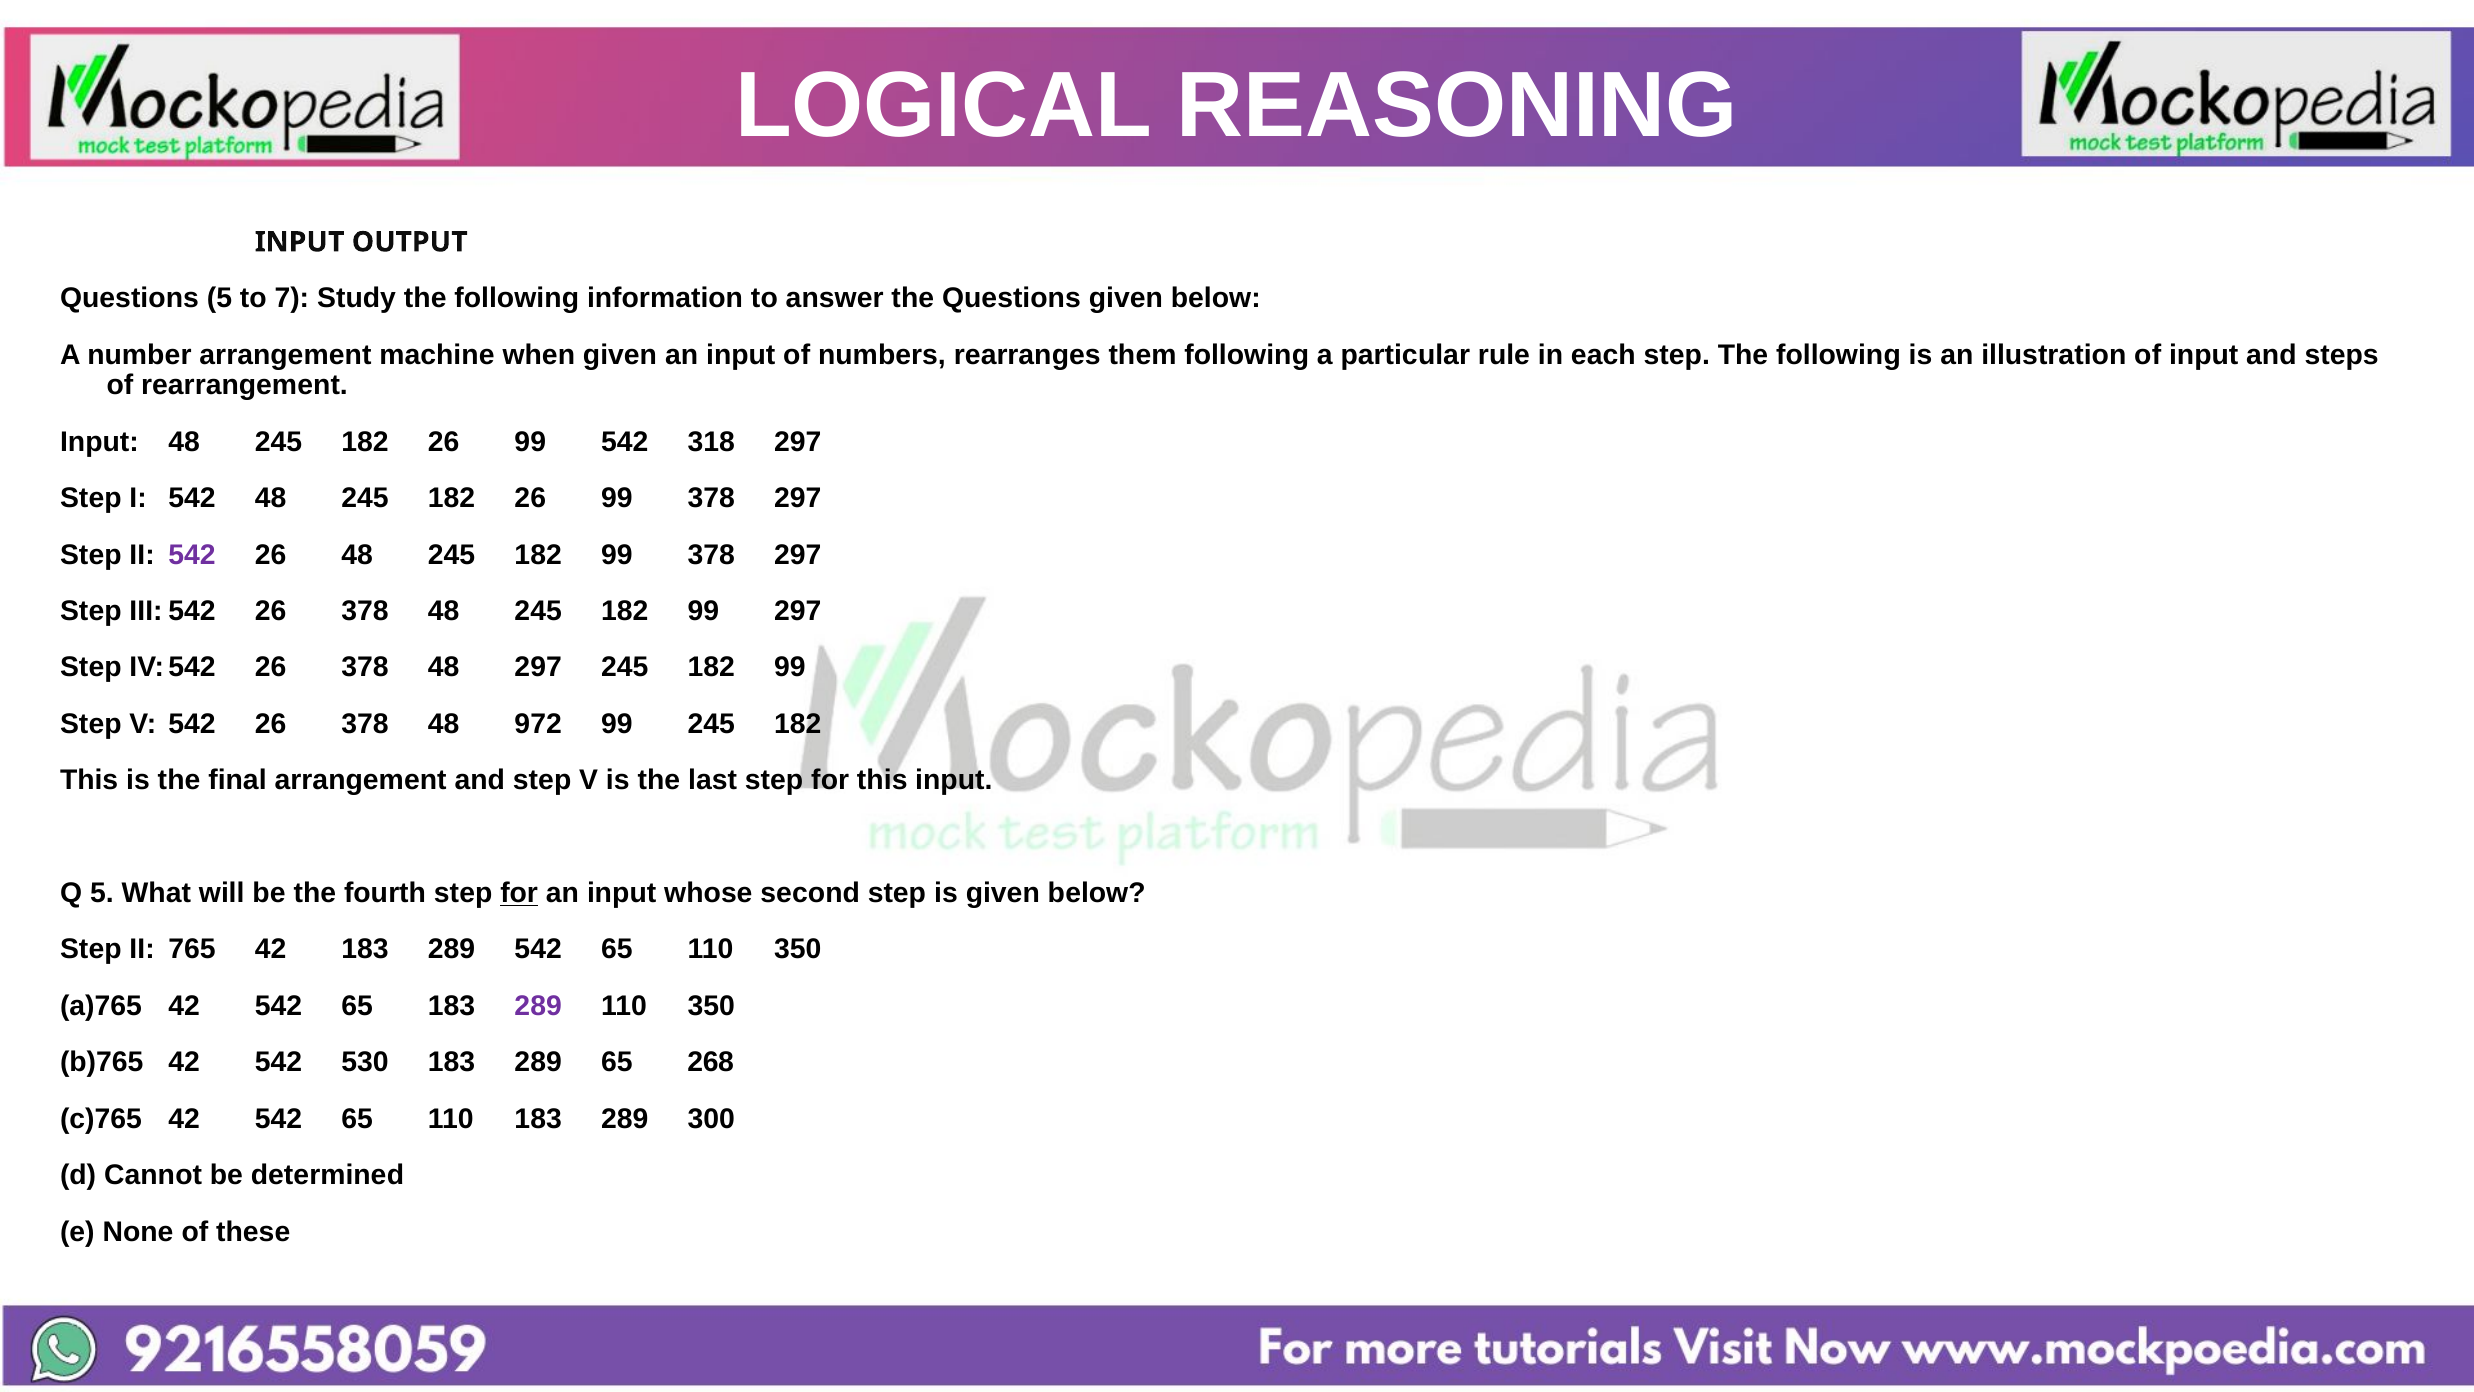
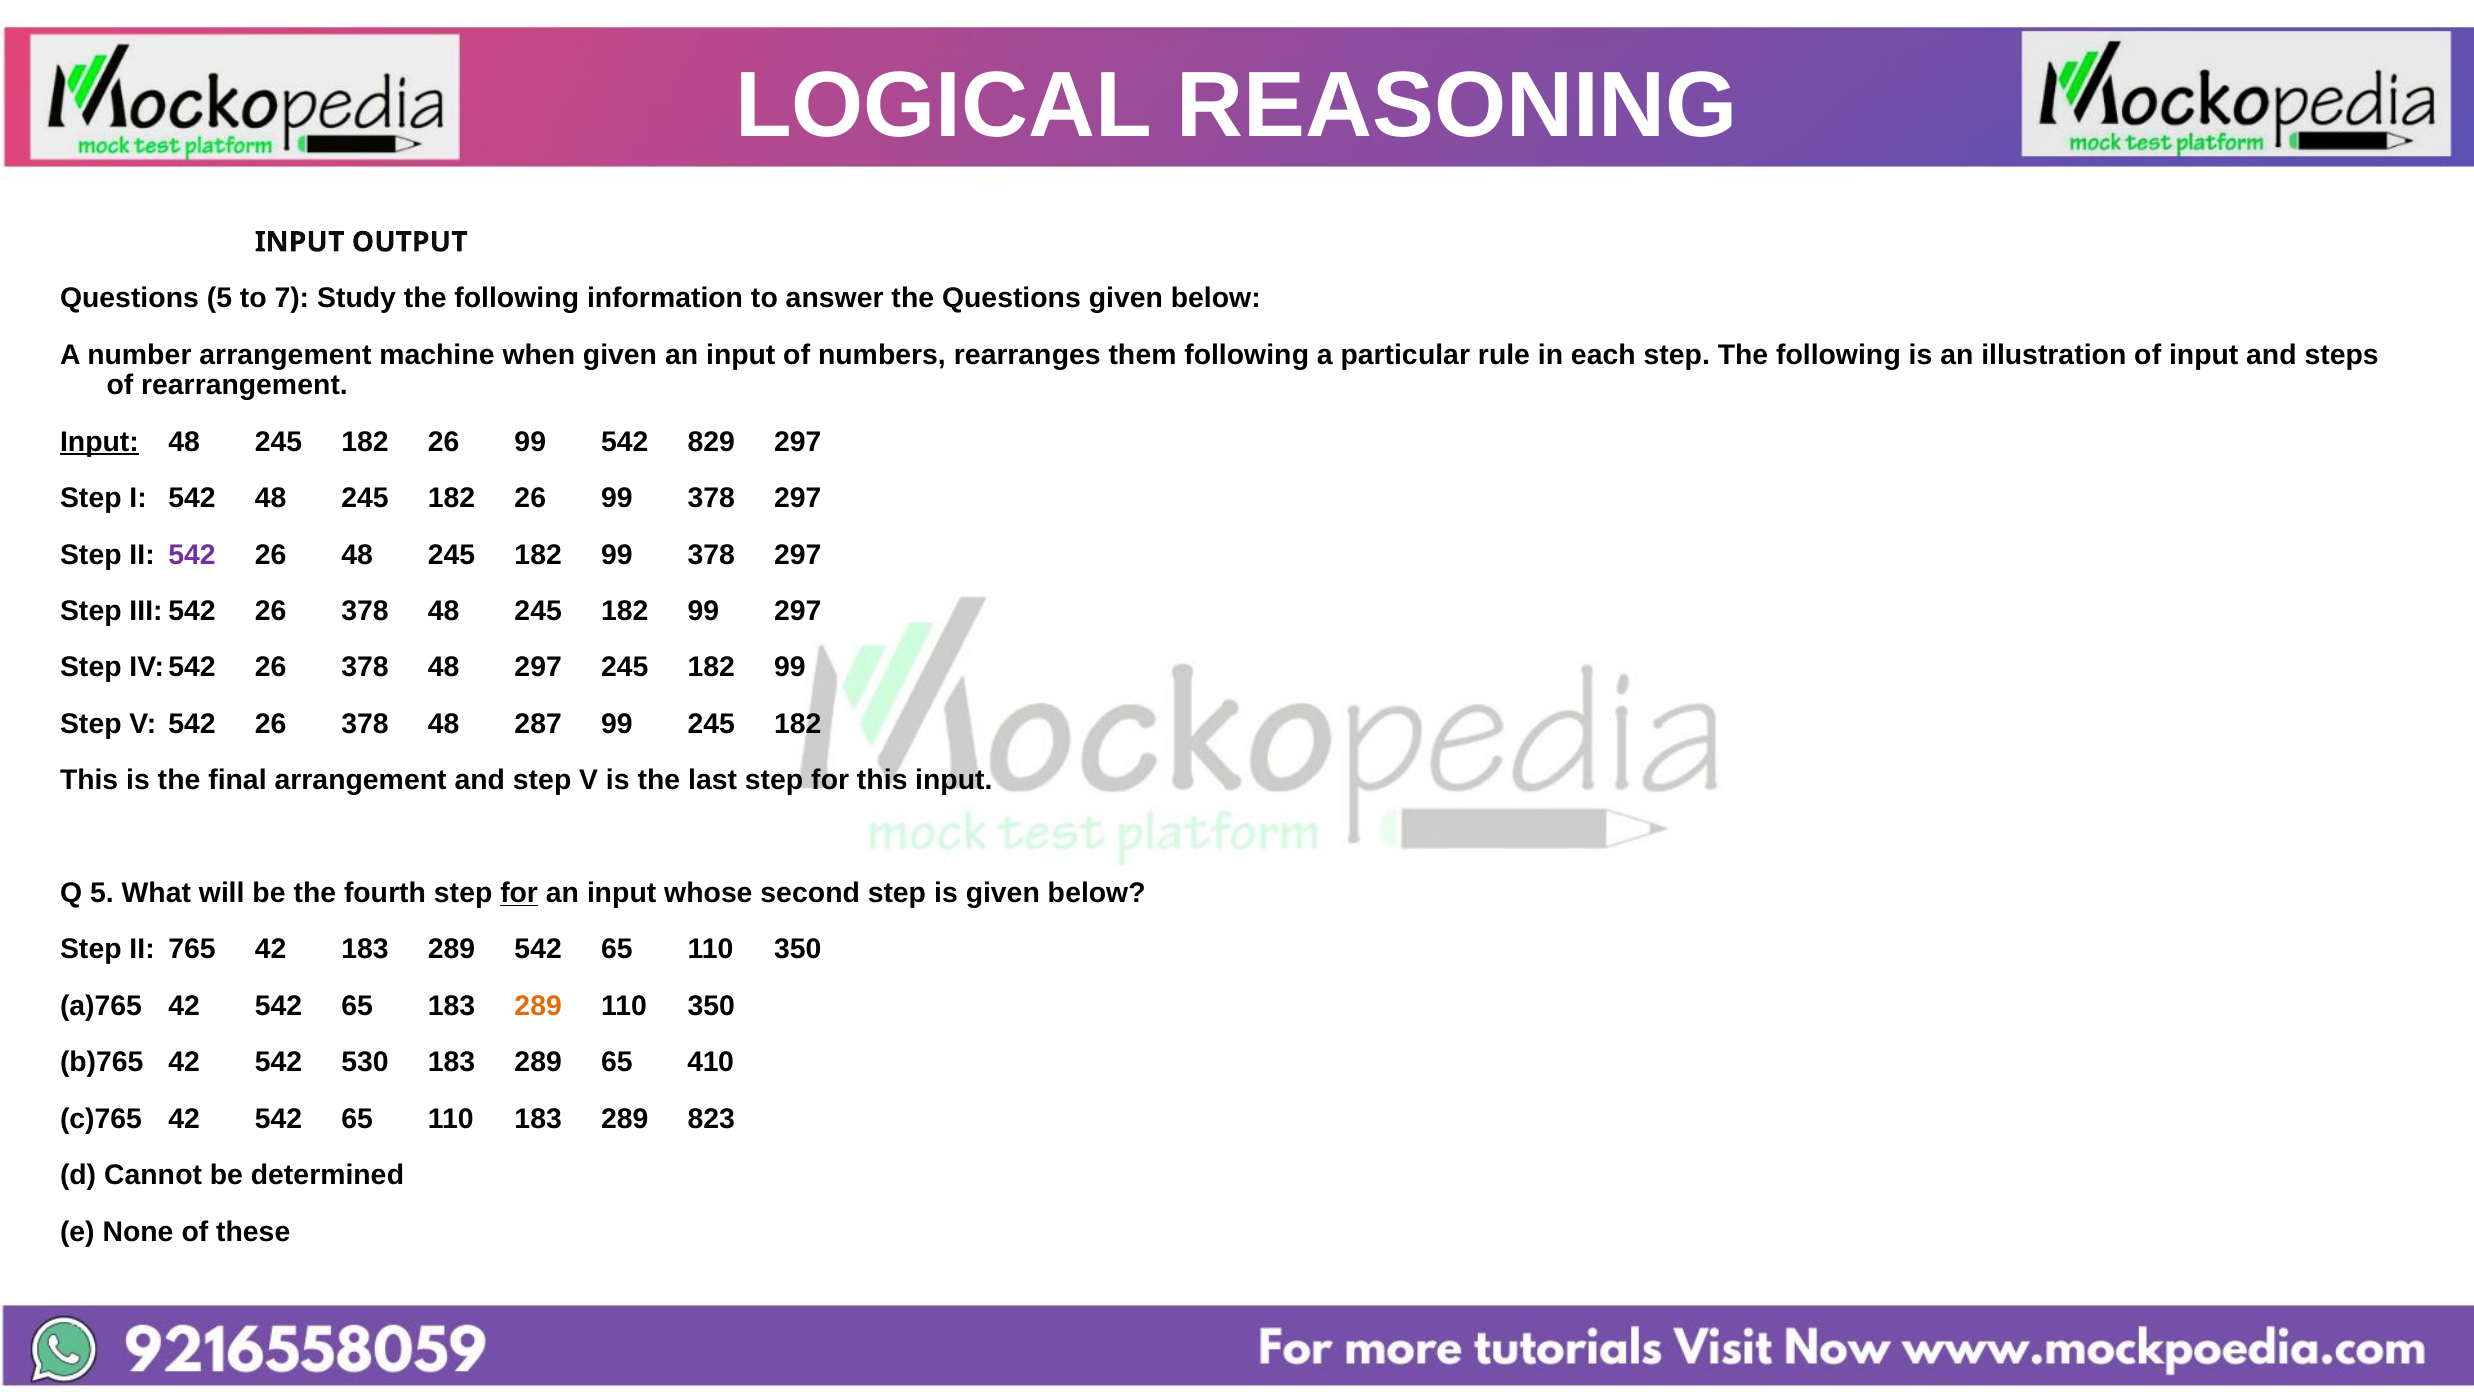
Input at (99, 442) underline: none -> present
318: 318 -> 829
972: 972 -> 287
289 at (538, 1006) colour: purple -> orange
268: 268 -> 410
300: 300 -> 823
